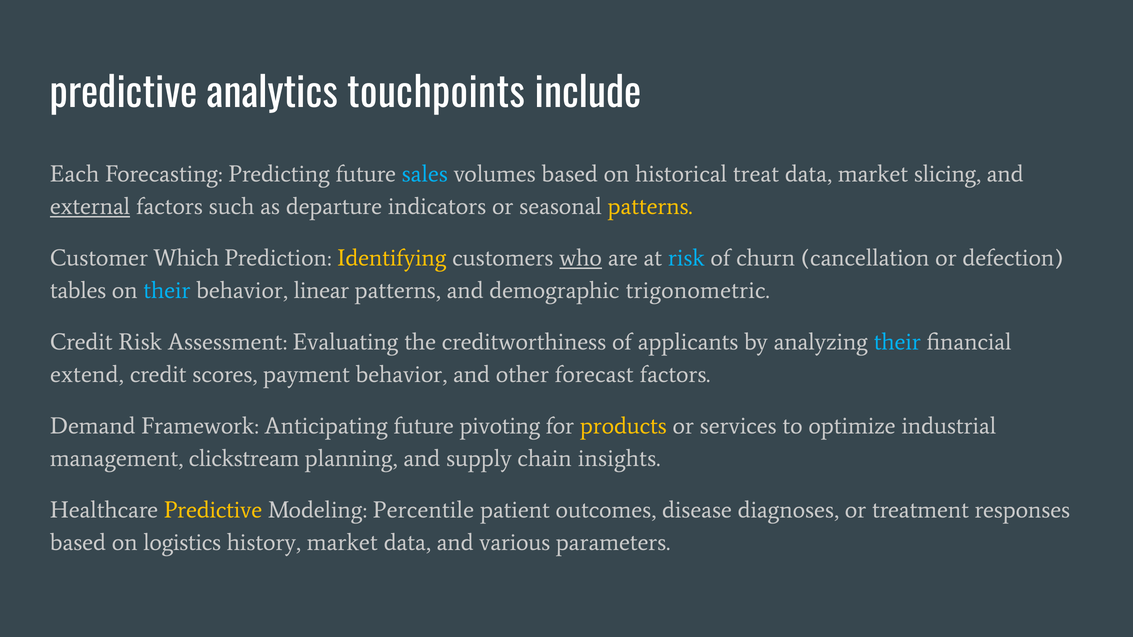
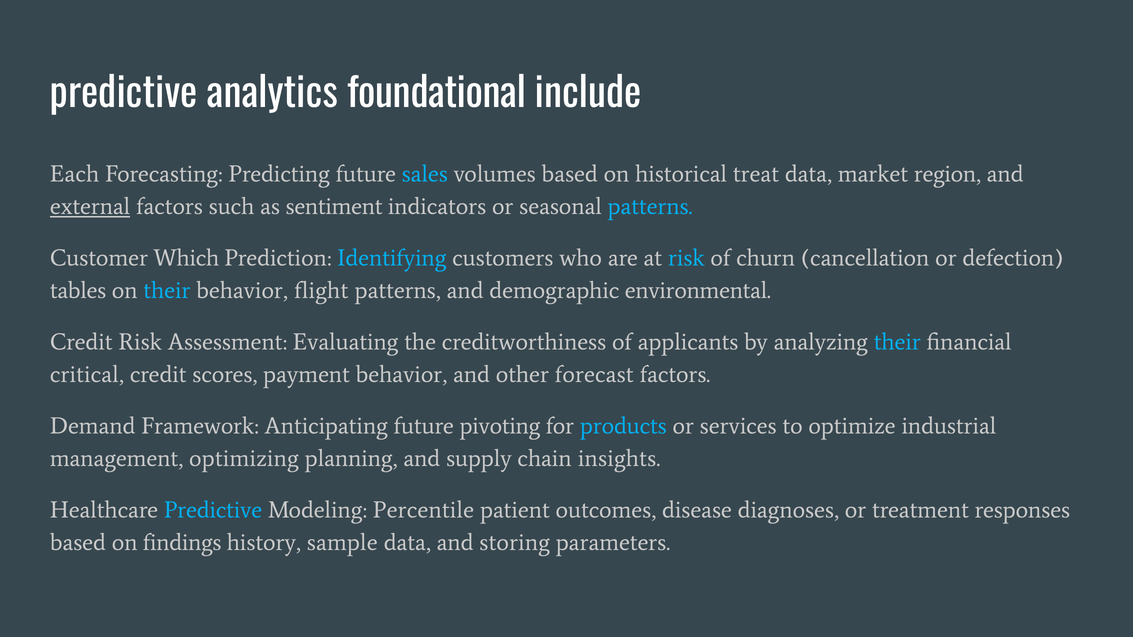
touchpoints: touchpoints -> foundational
slicing: slicing -> region
departure: departure -> sentiment
patterns at (650, 207) colour: yellow -> light blue
Identifying colour: yellow -> light blue
who underline: present -> none
linear: linear -> flight
trigonometric: trigonometric -> environmental
extend: extend -> critical
products colour: yellow -> light blue
clickstream: clickstream -> optimizing
Predictive at (213, 510) colour: yellow -> light blue
logistics: logistics -> findings
history market: market -> sample
various: various -> storing
